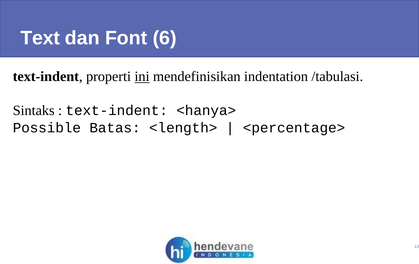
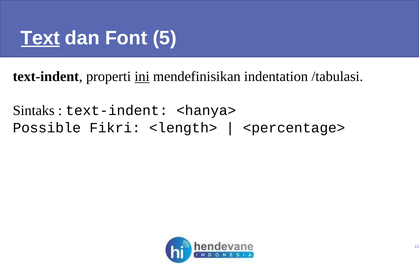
Text underline: none -> present
6: 6 -> 5
Batas: Batas -> Fikri
